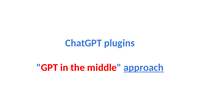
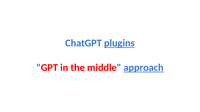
plugins underline: none -> present
